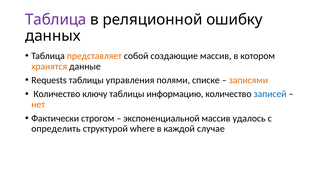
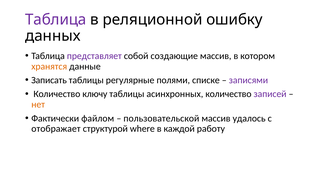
представляет colour: orange -> purple
Requests: Requests -> Записать
управления: управления -> регулярные
записями colour: orange -> purple
информацию: информацию -> асинхронных
записей colour: blue -> purple
строгом: строгом -> файлом
экспоненциальной: экспоненциальной -> пользовательской
определить: определить -> отображает
случае: случае -> работу
